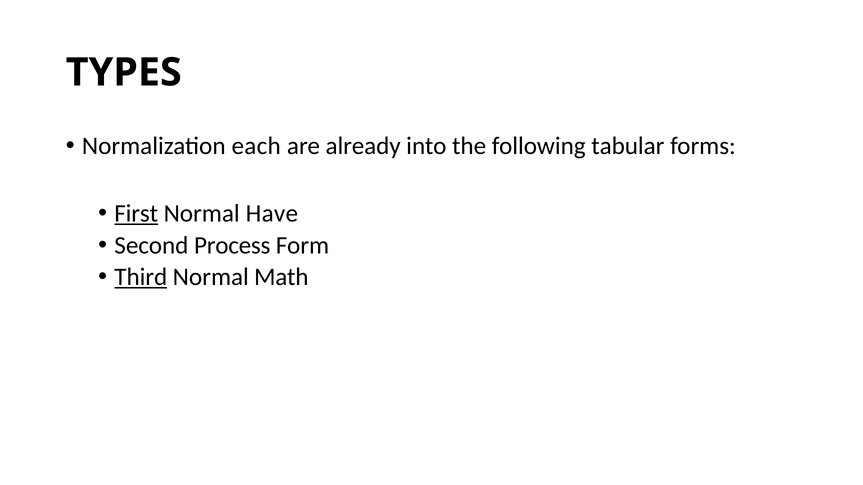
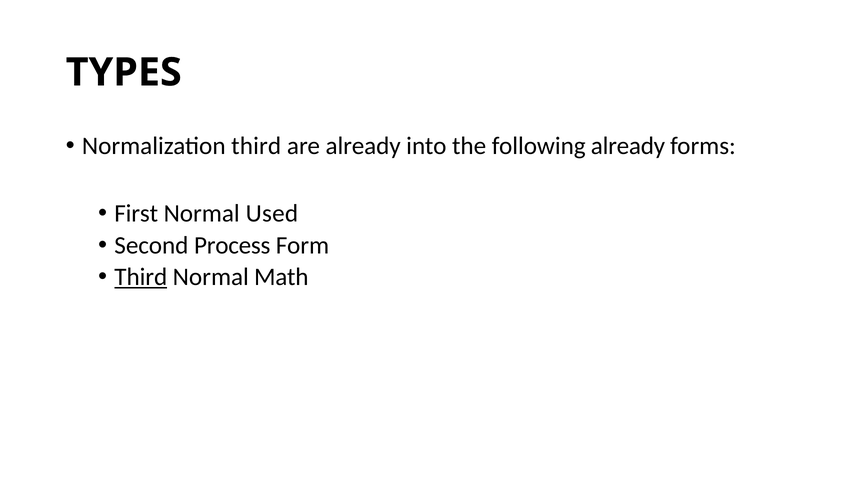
Normalization each: each -> third
following tabular: tabular -> already
First underline: present -> none
Have: Have -> Used
